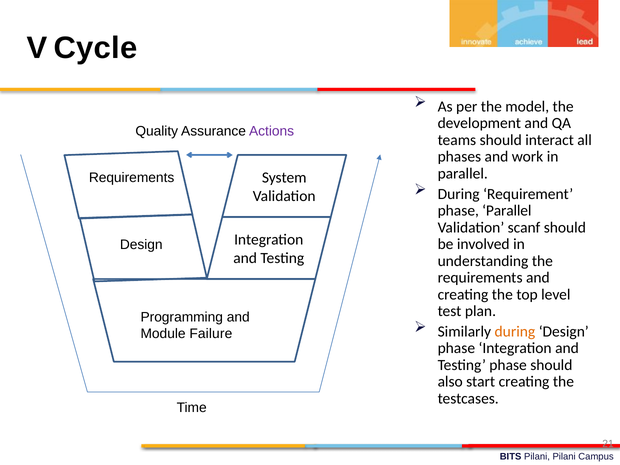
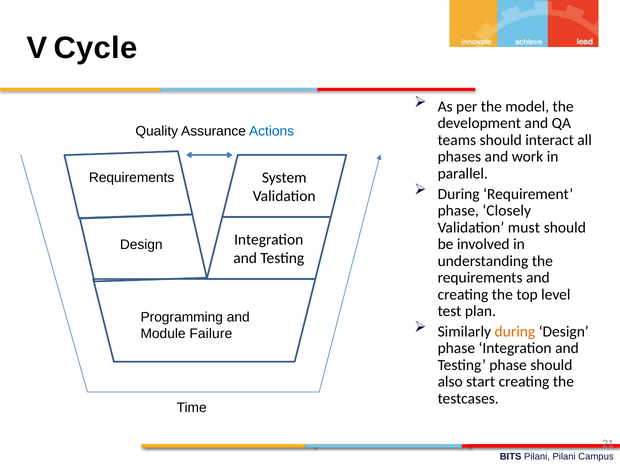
Actions colour: purple -> blue
phase Parallel: Parallel -> Closely
scanf: scanf -> must
